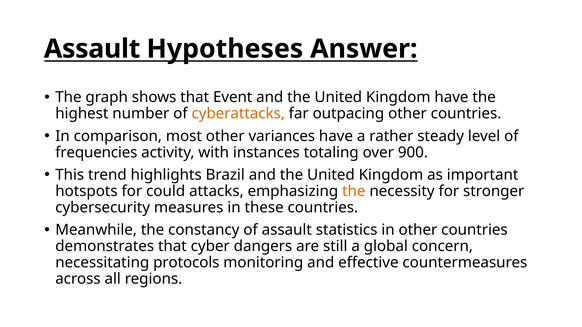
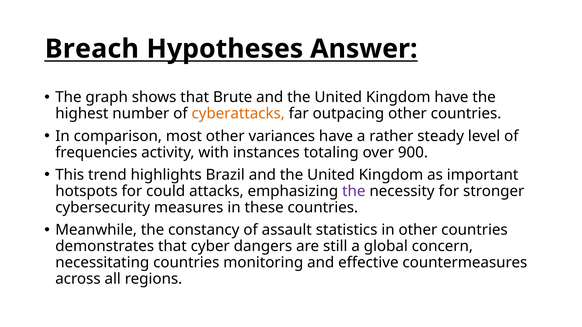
Assault at (92, 49): Assault -> Breach
Event: Event -> Brute
the at (354, 191) colour: orange -> purple
necessitating protocols: protocols -> countries
